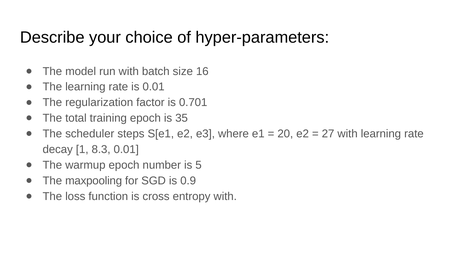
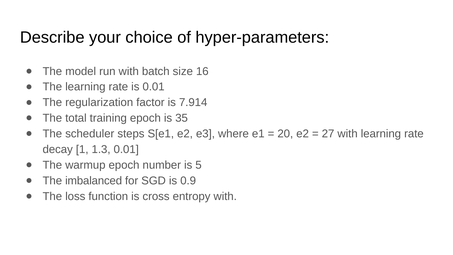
0.701: 0.701 -> 7.914
8.3: 8.3 -> 1.3
maxpooling: maxpooling -> imbalanced
